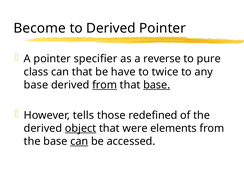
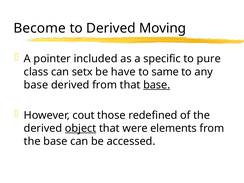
Derived Pointer: Pointer -> Moving
specifier: specifier -> included
reverse: reverse -> specific
can that: that -> setx
twice: twice -> same
from at (105, 85) underline: present -> none
tells: tells -> cout
can at (79, 141) underline: present -> none
